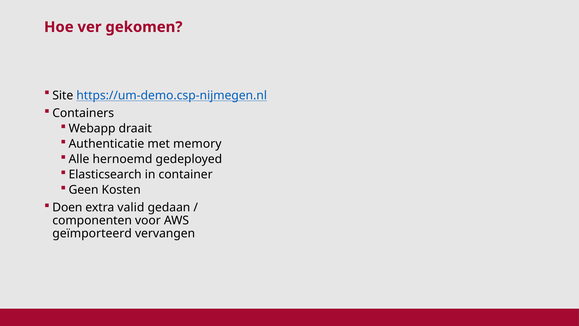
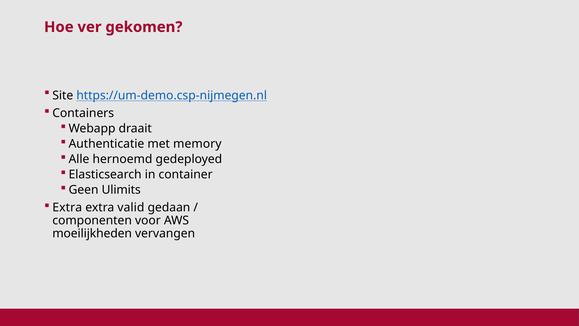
Kosten: Kosten -> Ulimits
Doen at (67, 207): Doen -> Extra
geïmporteerd: geïmporteerd -> moeilijkheden
